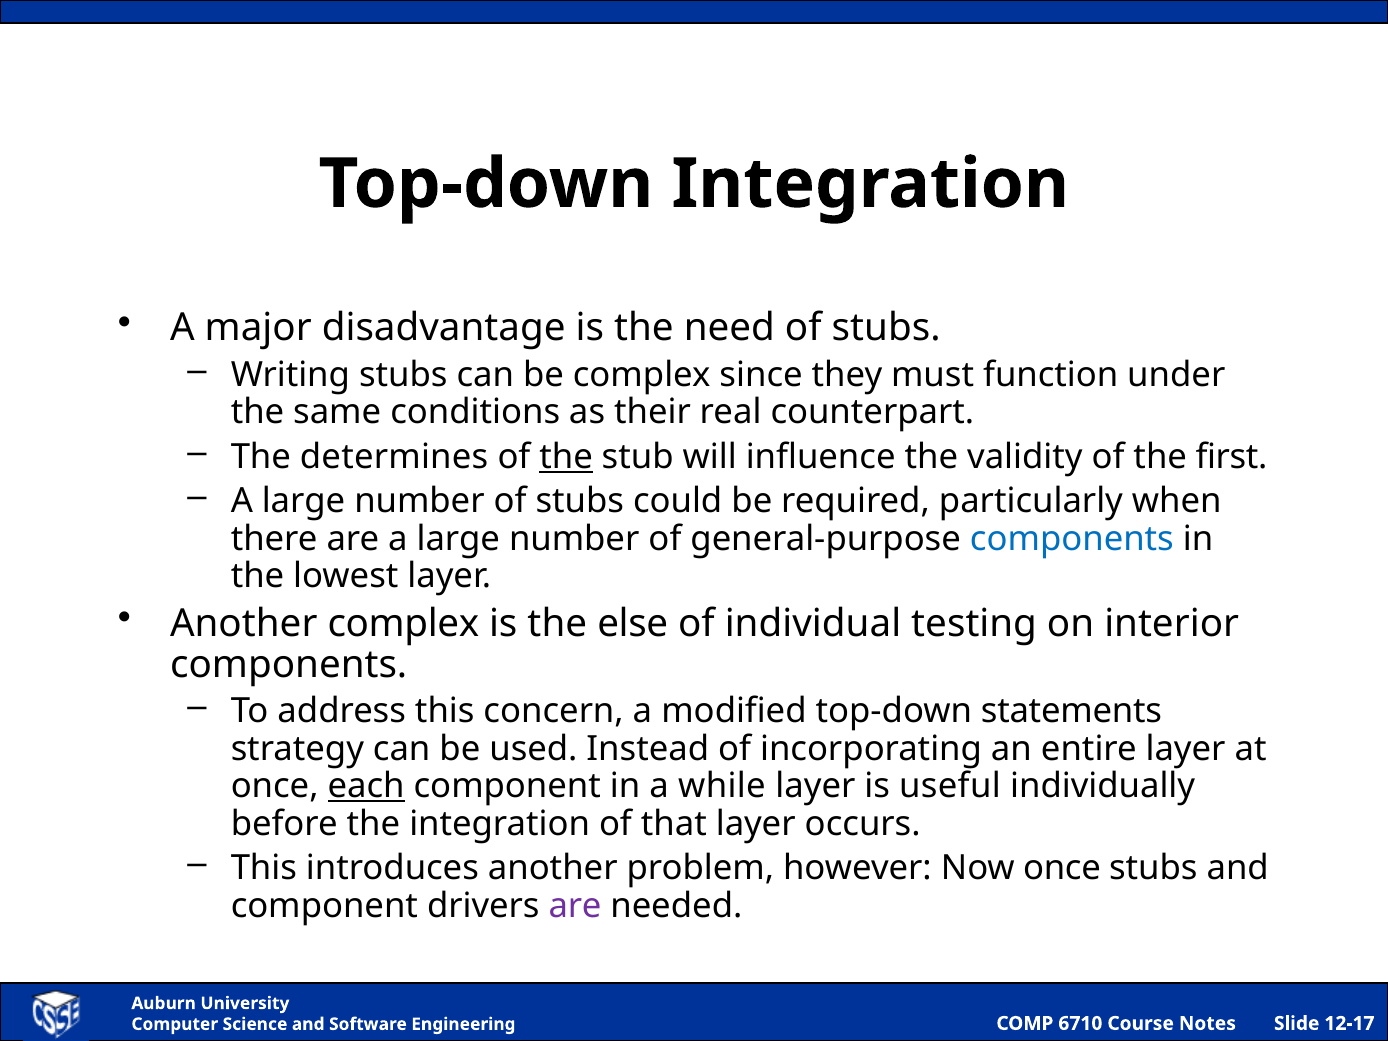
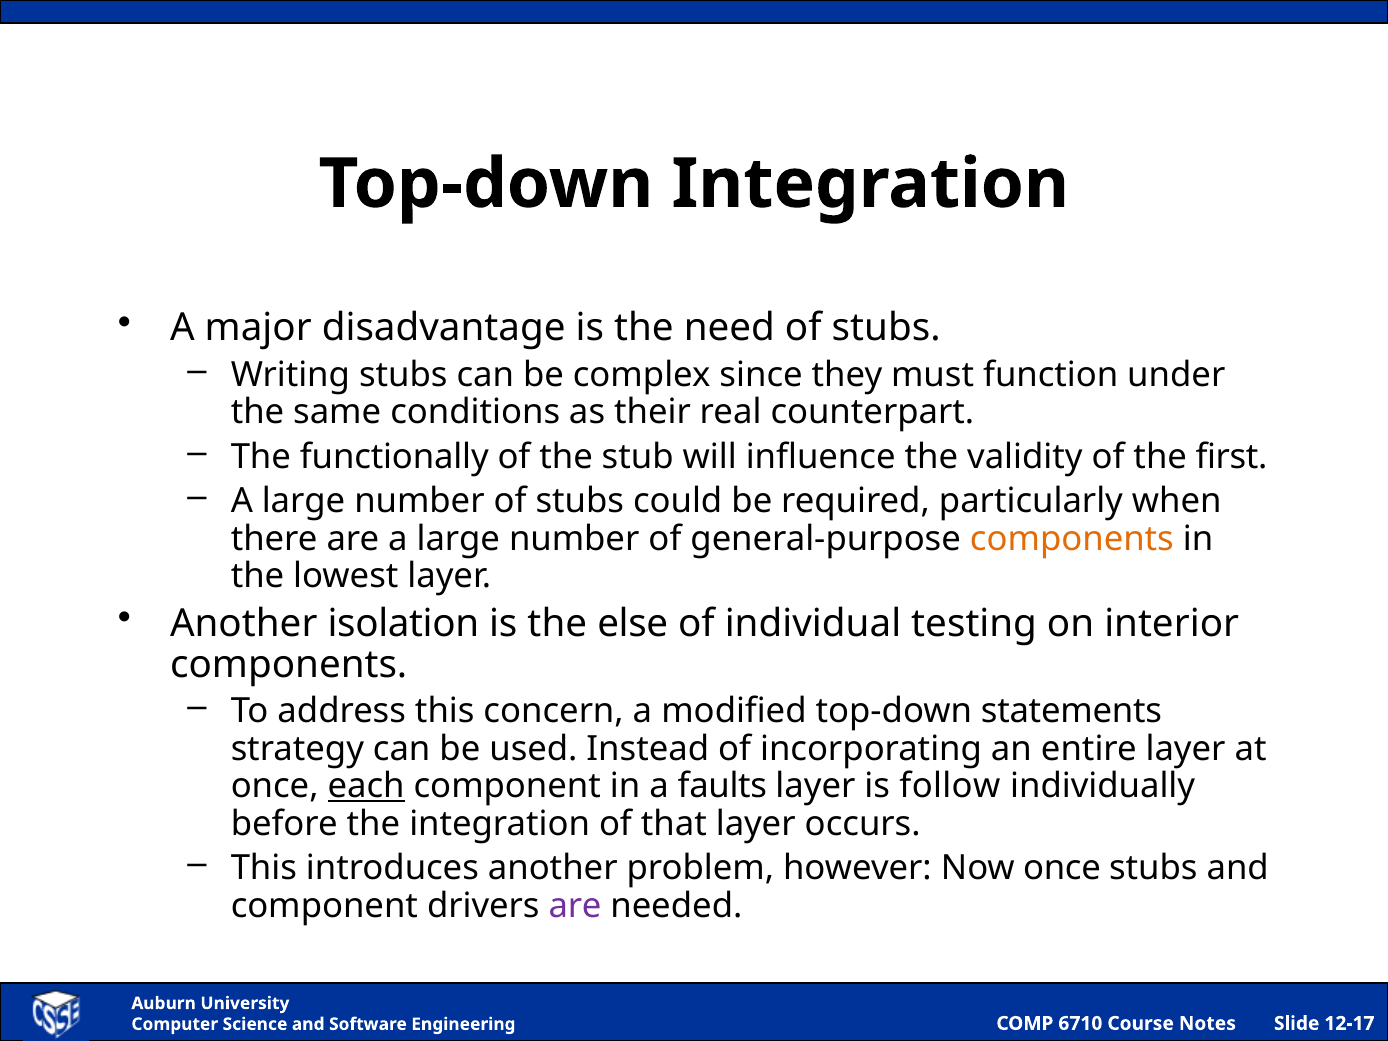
determines: determines -> functionally
the at (566, 457) underline: present -> none
components at (1072, 539) colour: blue -> orange
Another complex: complex -> isolation
while: while -> faults
useful: useful -> follow
